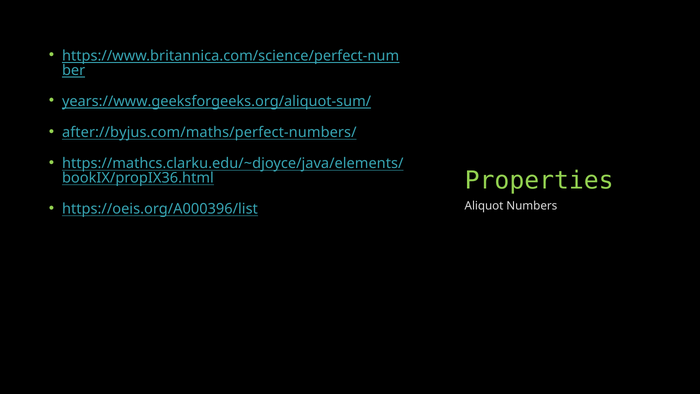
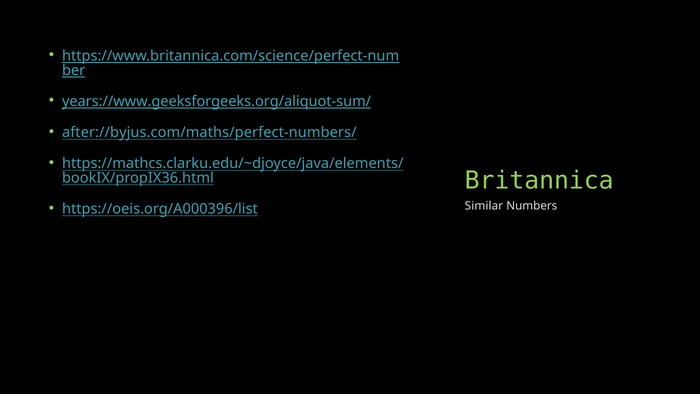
Properties: Properties -> Britannica
Aliquot: Aliquot -> Similar
